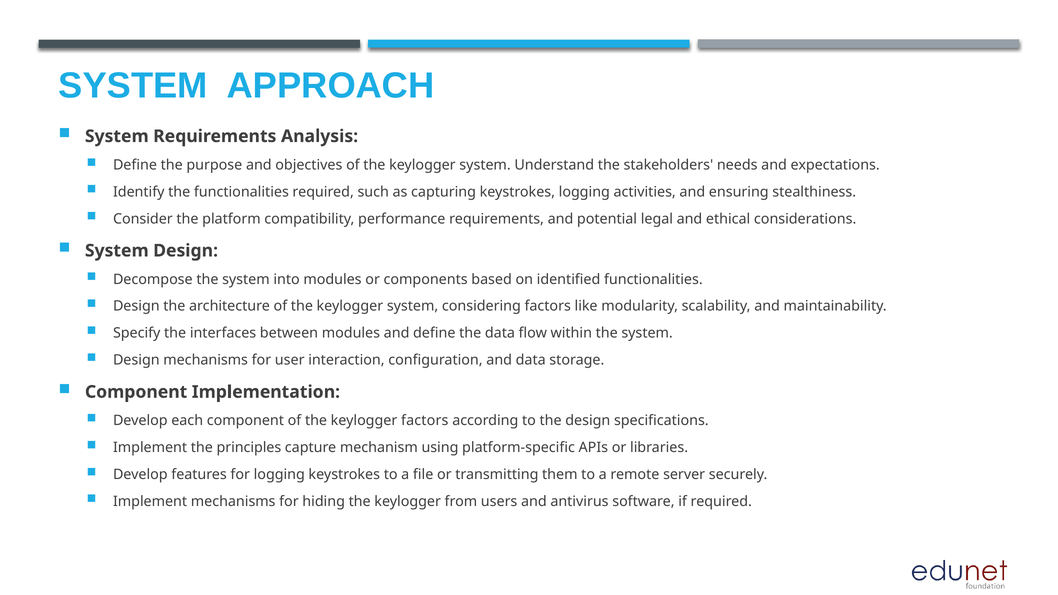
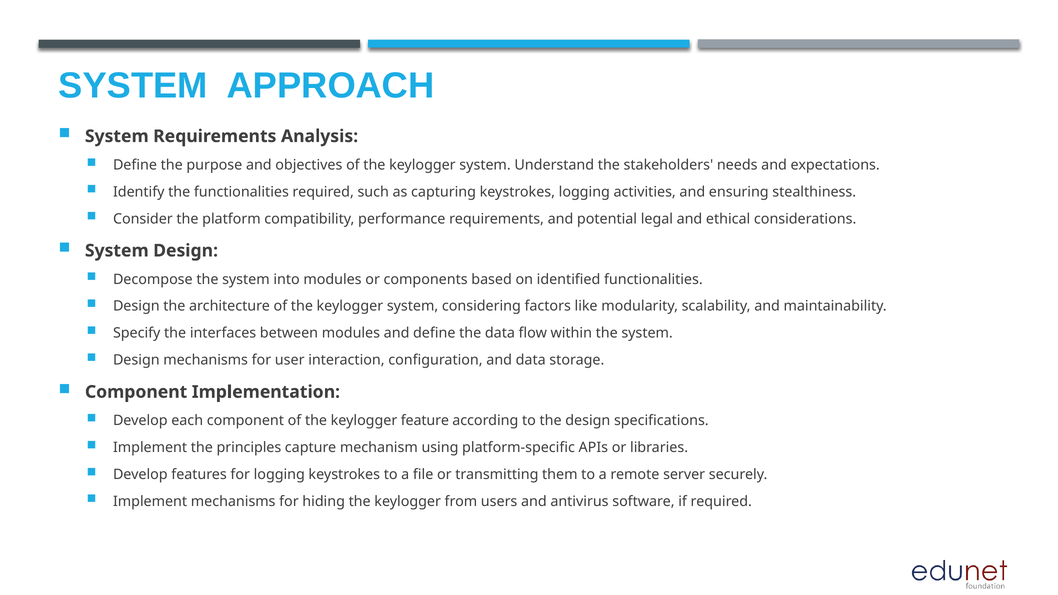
keylogger factors: factors -> feature
